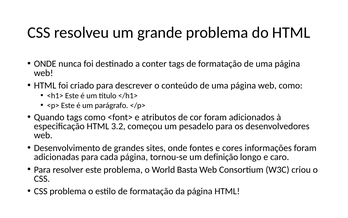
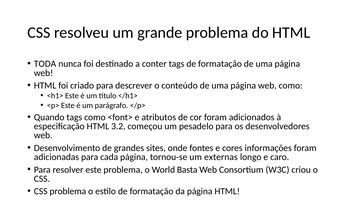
ONDE at (45, 64): ONDE -> TODA
definição: definição -> externas
